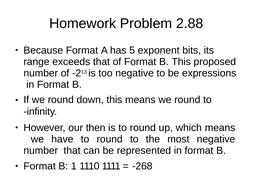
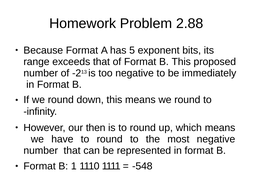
expressions: expressions -> immediately
-268: -268 -> -548
